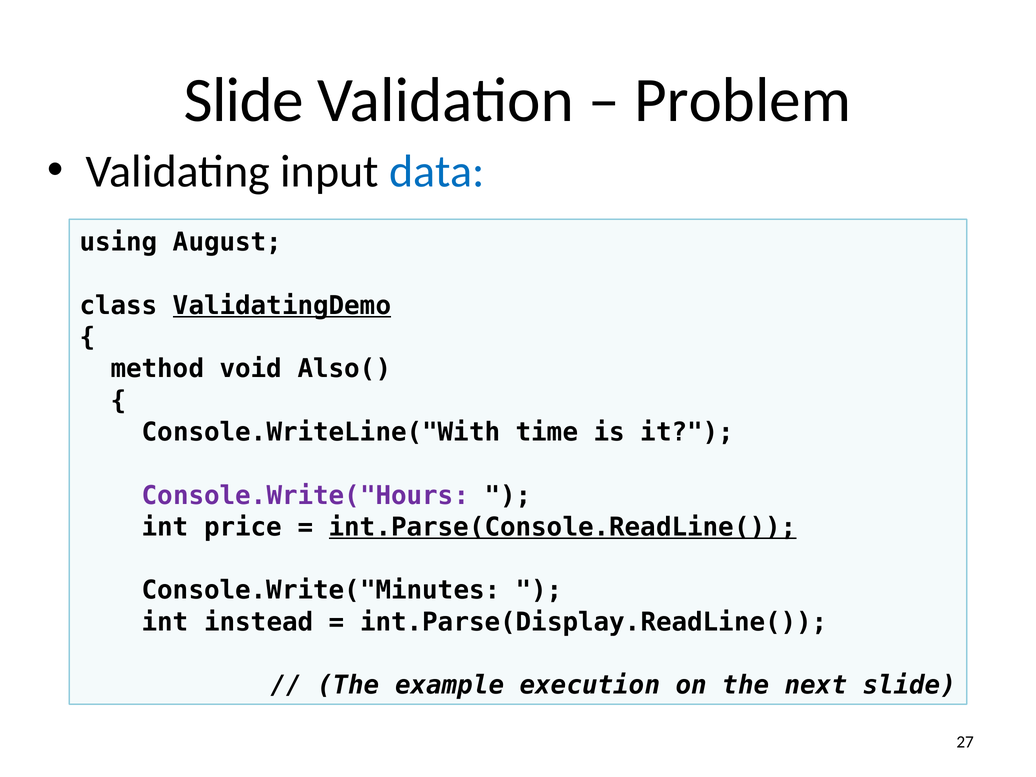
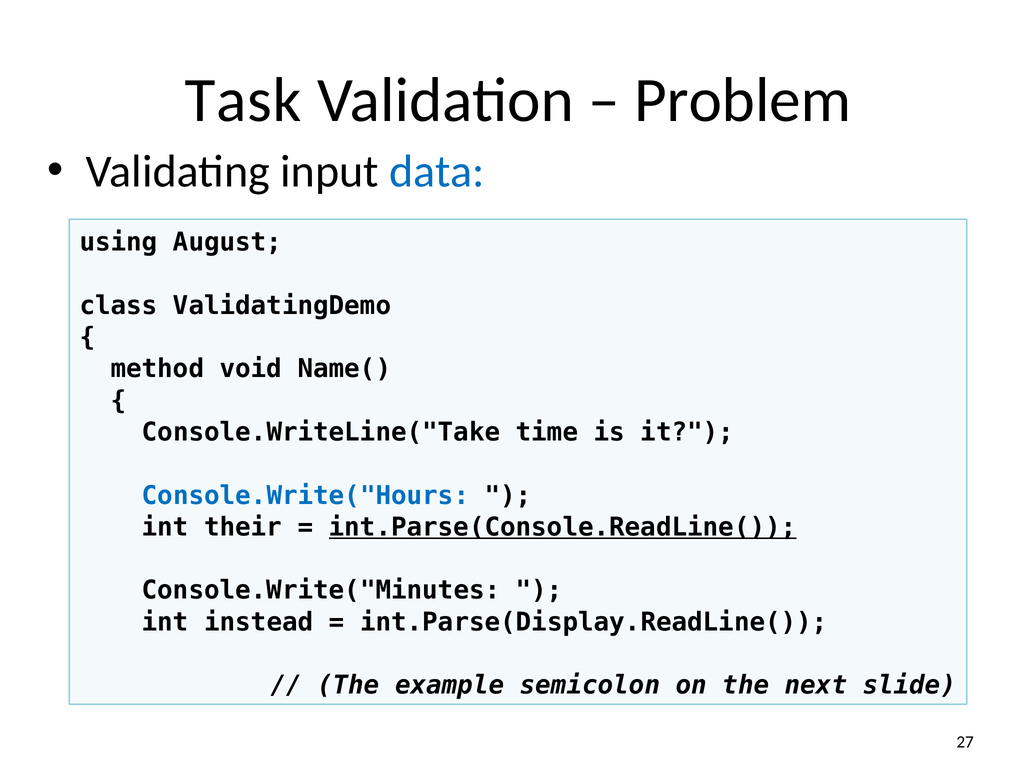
Slide at (244, 100): Slide -> Task
ValidatingDemo underline: present -> none
Also(: Also( -> Name(
Console.WriteLine("With: Console.WriteLine("With -> Console.WriteLine("Take
Console.Write("Hours colour: purple -> blue
price: price -> their
execution: execution -> semicolon
